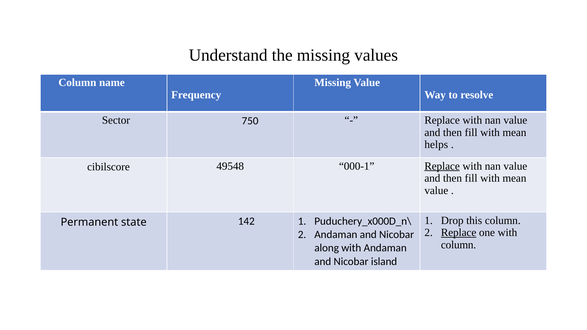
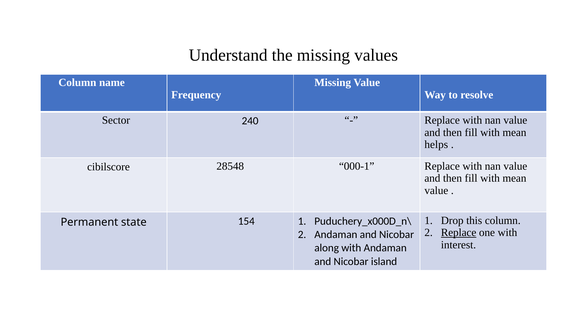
750: 750 -> 240
49548: 49548 -> 28548
Replace at (442, 166) underline: present -> none
142: 142 -> 154
column at (459, 245): column -> interest
